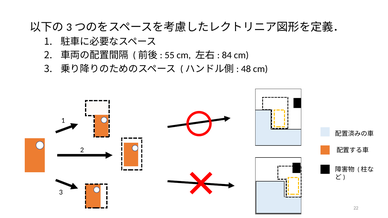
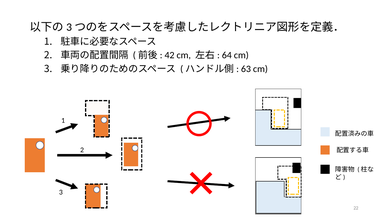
55: 55 -> 42
84: 84 -> 64
48: 48 -> 63
